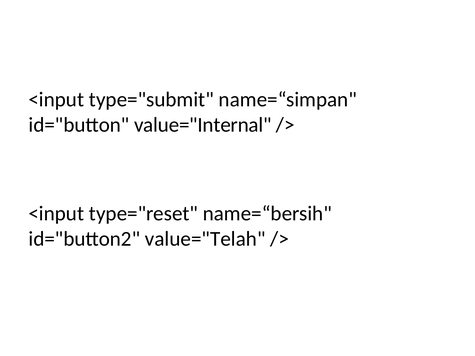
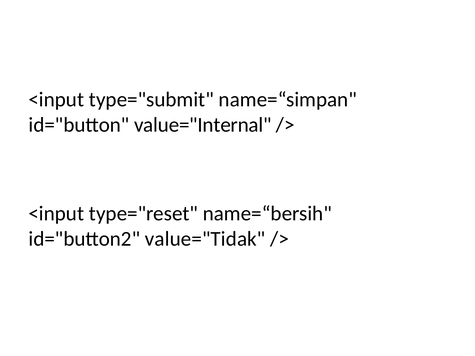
value="Telah: value="Telah -> value="Tidak
